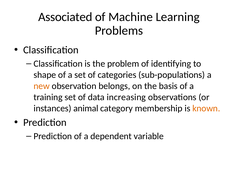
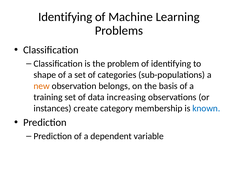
Associated at (65, 17): Associated -> Identifying
animal: animal -> create
known colour: orange -> blue
